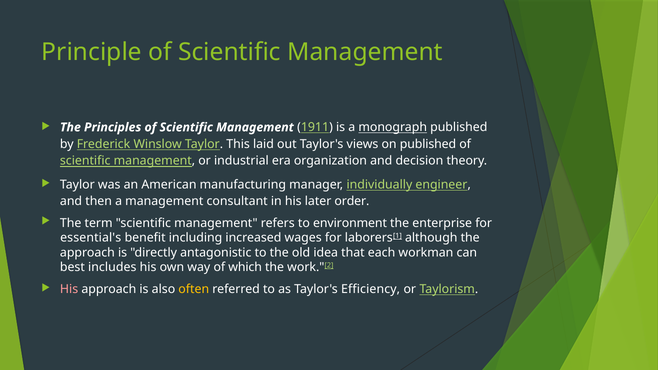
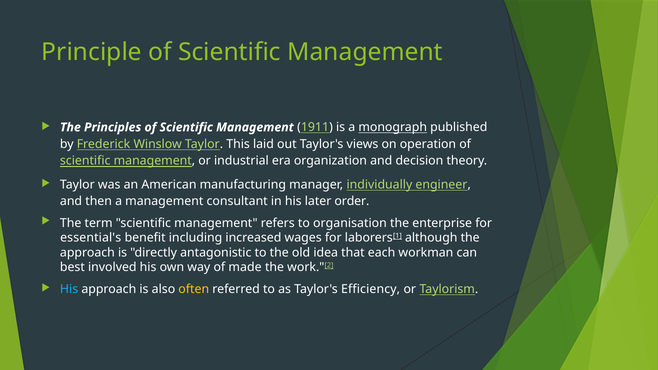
on published: published -> operation
environment: environment -> organisation
includes: includes -> involved
which: which -> made
His at (69, 289) colour: pink -> light blue
